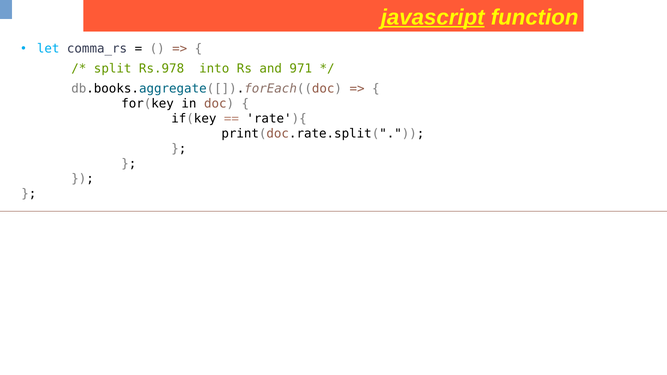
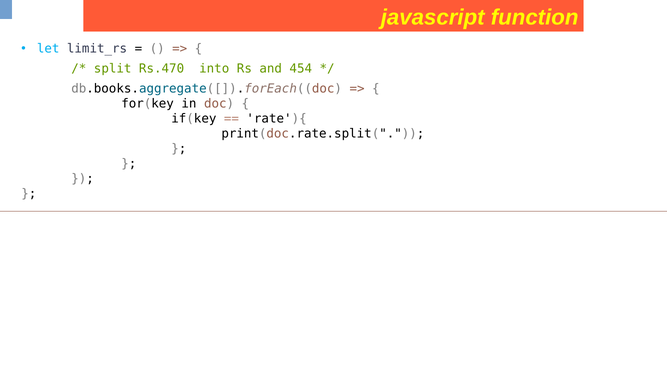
javascript underline: present -> none
comma_rs: comma_rs -> limit_rs
Rs.978: Rs.978 -> Rs.470
971: 971 -> 454
